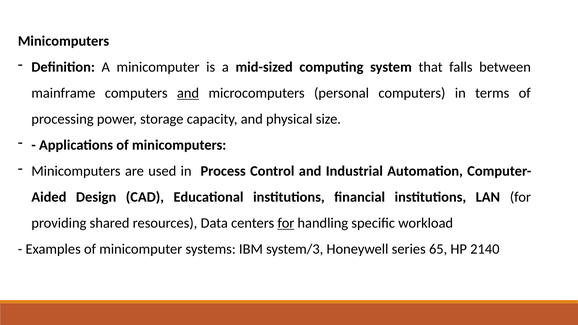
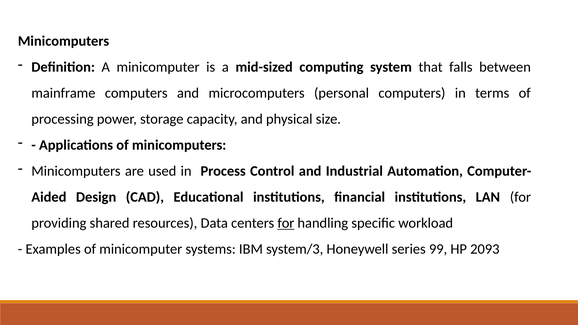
and at (188, 93) underline: present -> none
65: 65 -> 99
2140: 2140 -> 2093
